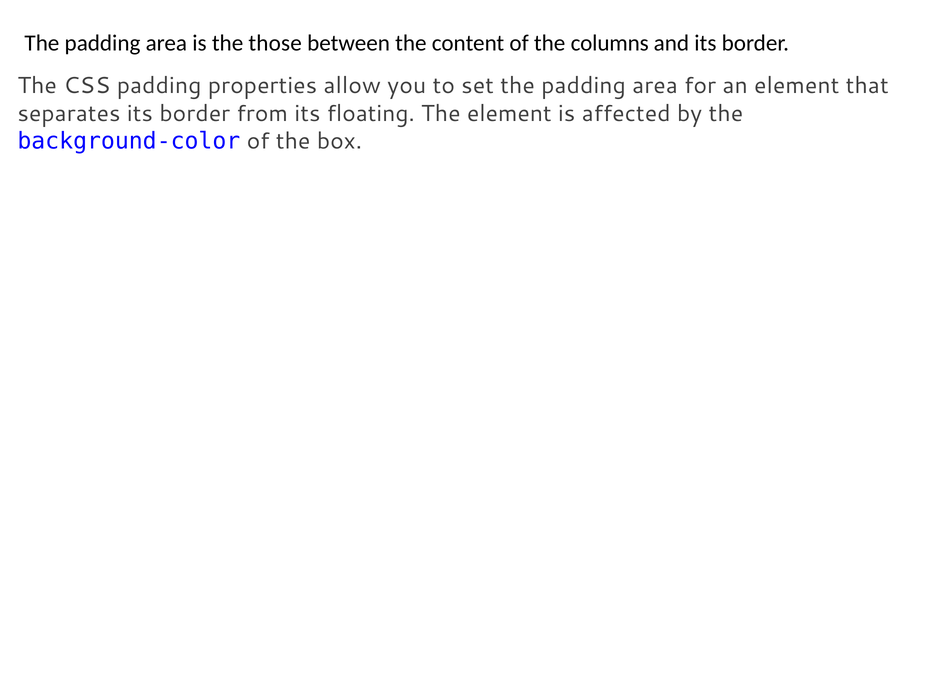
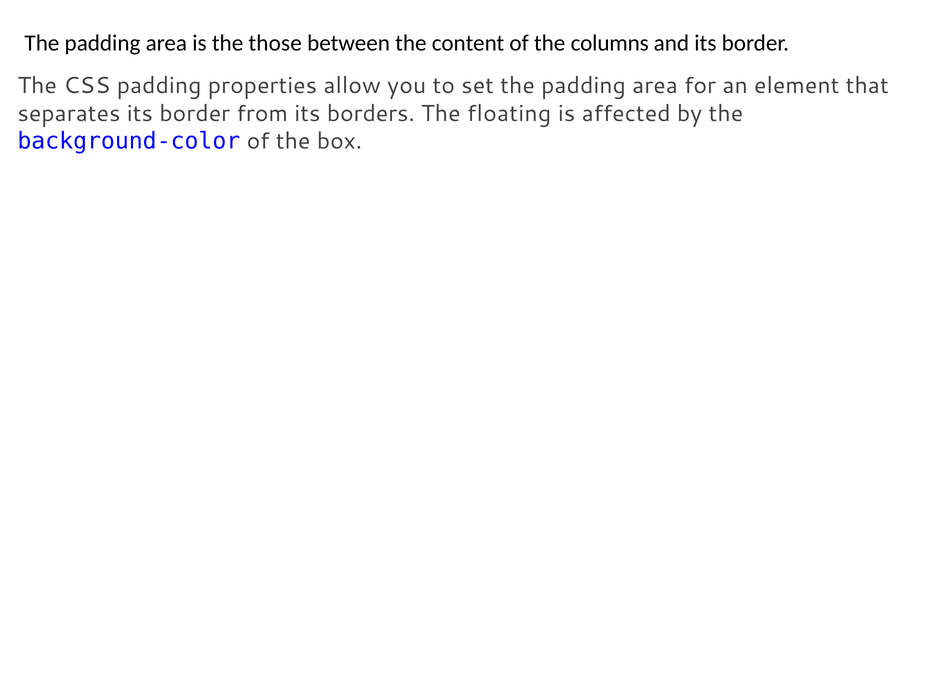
floating: floating -> borders
The element: element -> floating
